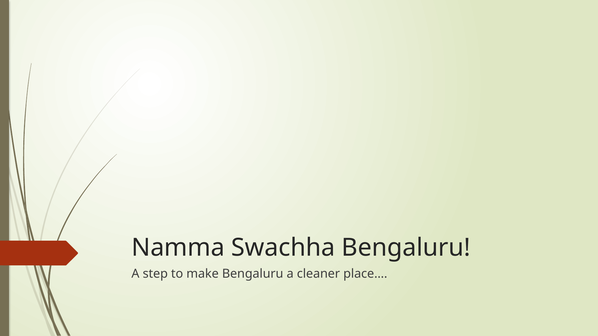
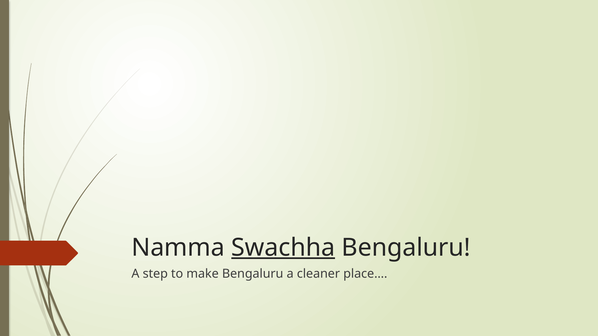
Swachha underline: none -> present
